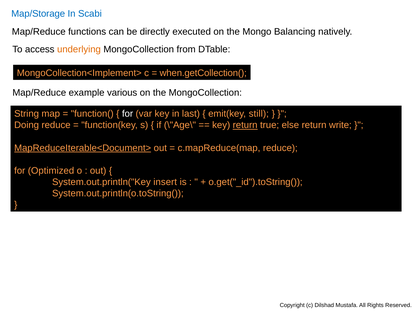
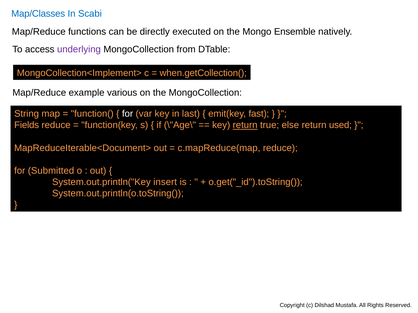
Map/Storage: Map/Storage -> Map/Classes
Balancing: Balancing -> Ensemble
underlying colour: orange -> purple
still: still -> fast
Doing: Doing -> Fields
write: write -> used
MapReduceIterable<Document> underline: present -> none
Optimized: Optimized -> Submitted
